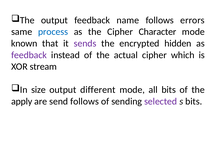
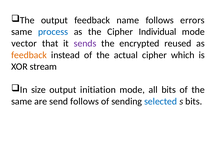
Character: Character -> Individual
known: known -> vector
hidden: hidden -> reused
feedback at (29, 55) colour: purple -> orange
different: different -> initiation
apply at (22, 102): apply -> same
selected colour: purple -> blue
